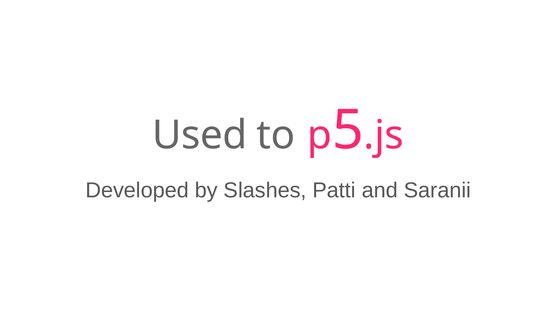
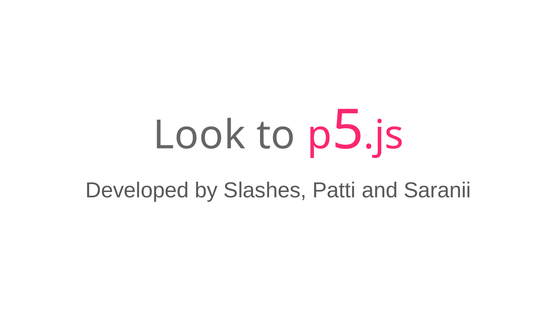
Used: Used -> Look
